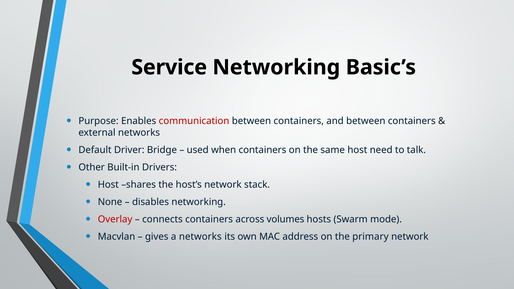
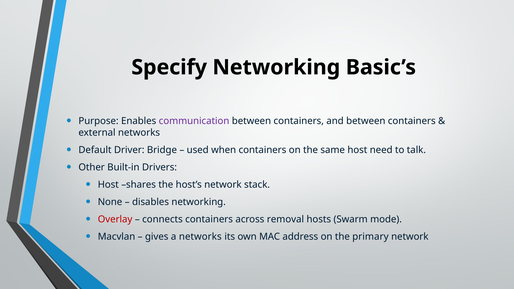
Service: Service -> Specify
communication colour: red -> purple
volumes: volumes -> removal
